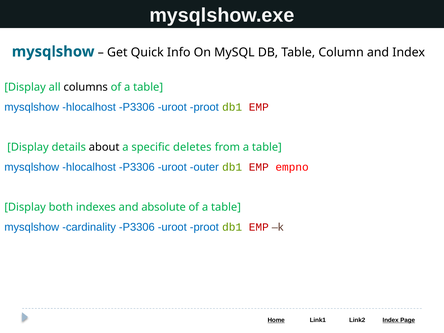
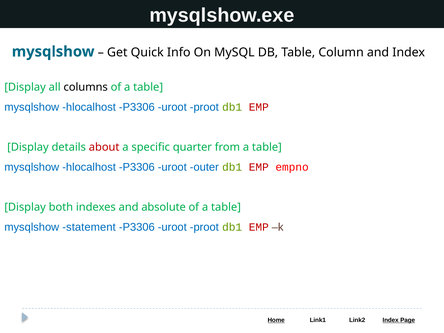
about colour: black -> red
deletes: deletes -> quarter
cardinality: cardinality -> statement
